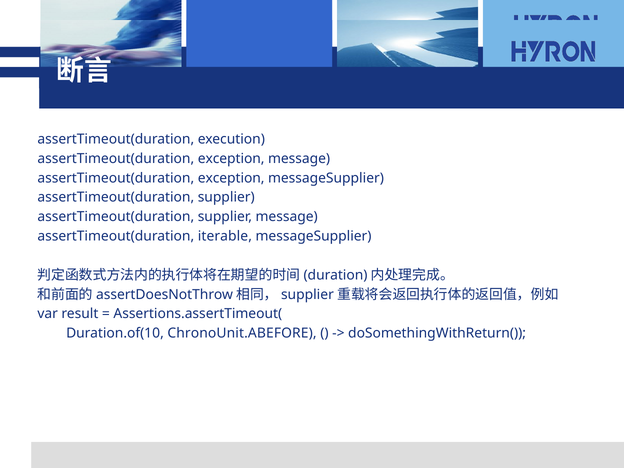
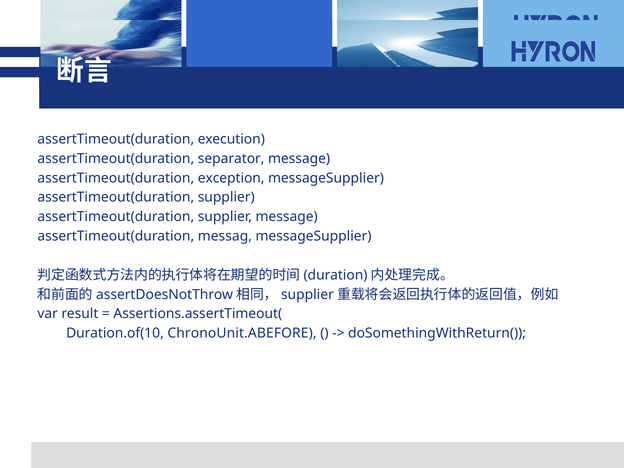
exception at (231, 159): exception -> separator
iterable: iterable -> messag
